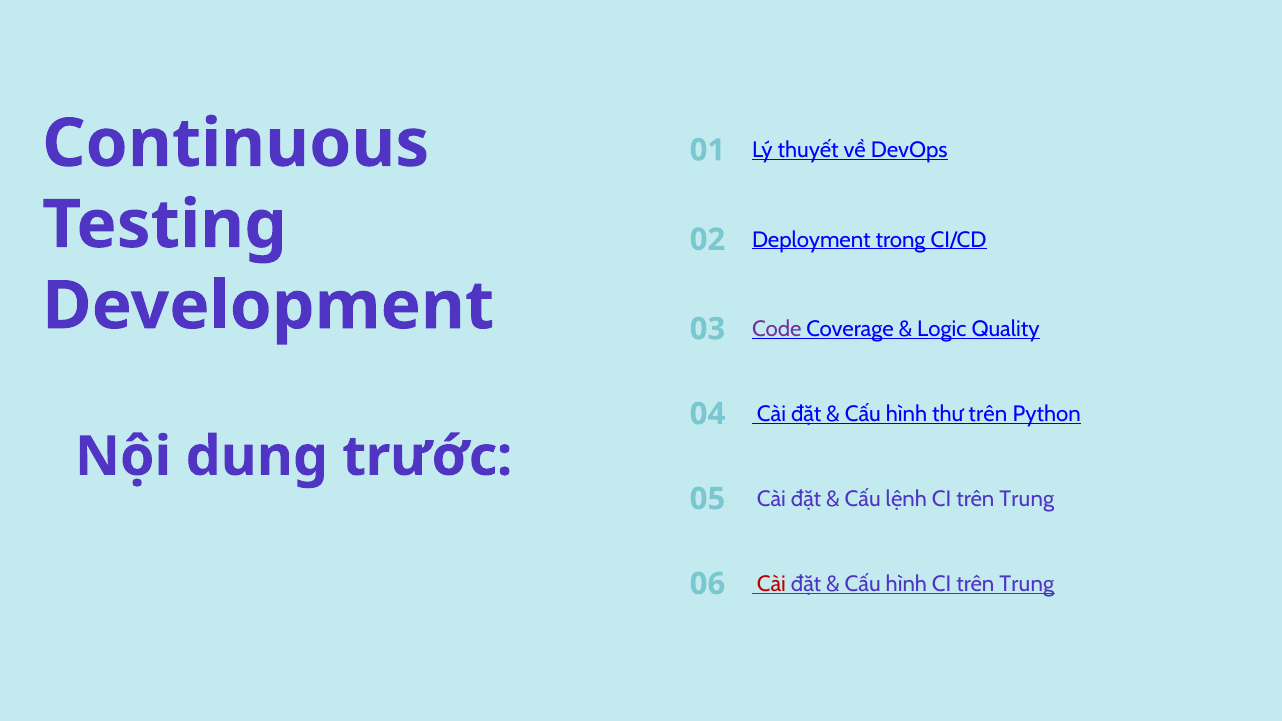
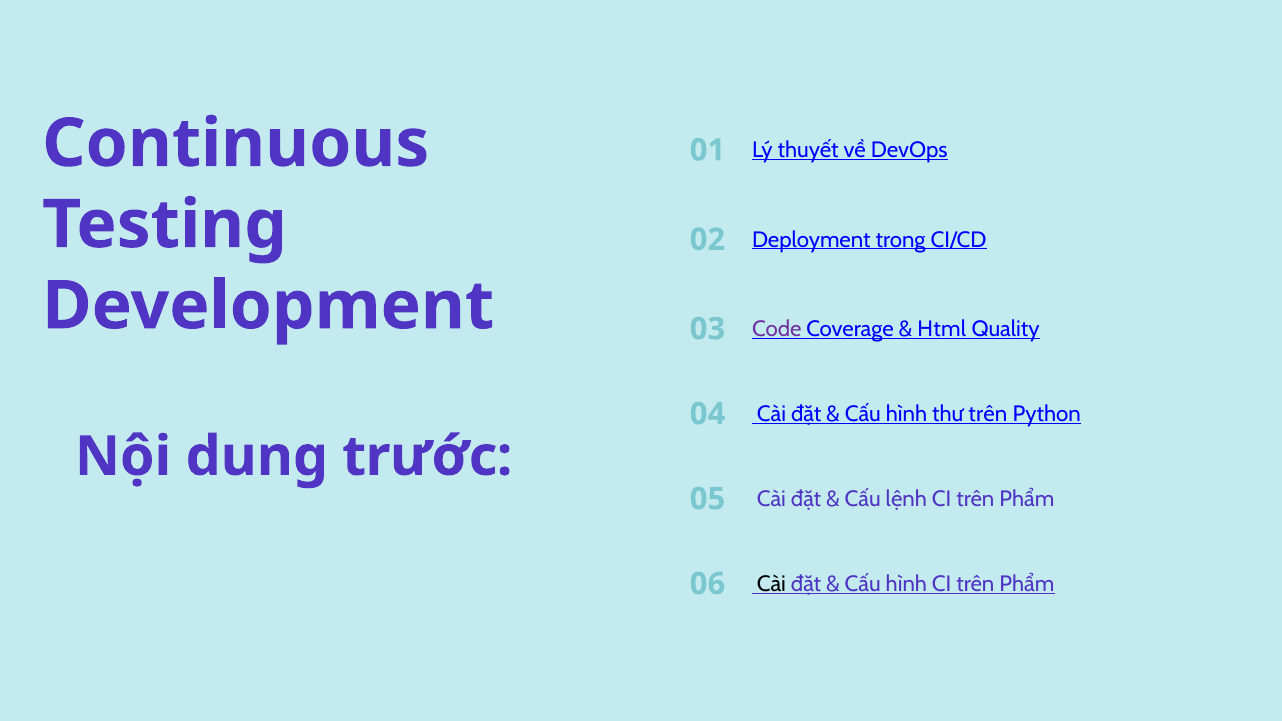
Logic: Logic -> Html
Trung at (1027, 499): Trung -> Phẩm
Cài at (771, 584) colour: red -> black
hình CI trên Trung: Trung -> Phẩm
